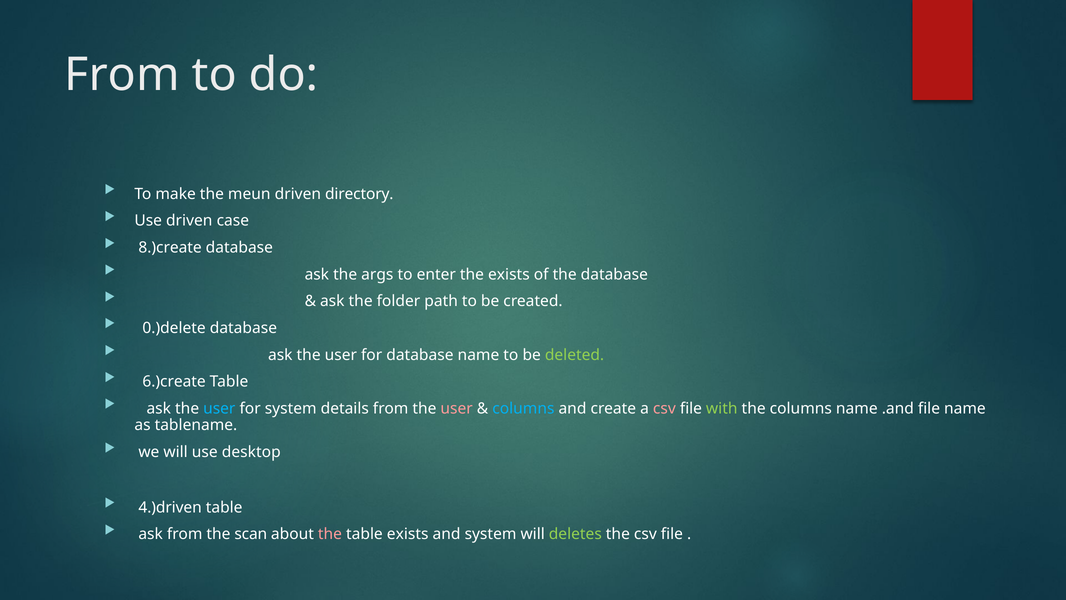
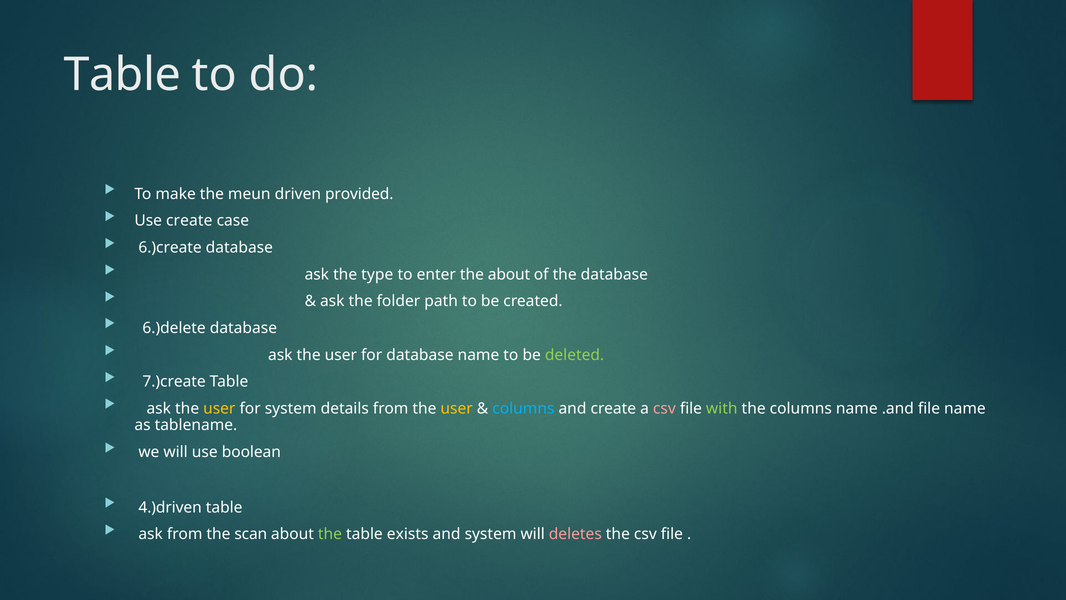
From at (122, 75): From -> Table
directory: directory -> provided
Use driven: driven -> create
8.)create: 8.)create -> 6.)create
args: args -> type
the exists: exists -> about
0.)delete: 0.)delete -> 6.)delete
6.)create: 6.)create -> 7.)create
user at (219, 408) colour: light blue -> yellow
user at (457, 408) colour: pink -> yellow
desktop: desktop -> boolean
the at (330, 534) colour: pink -> light green
deletes colour: light green -> pink
